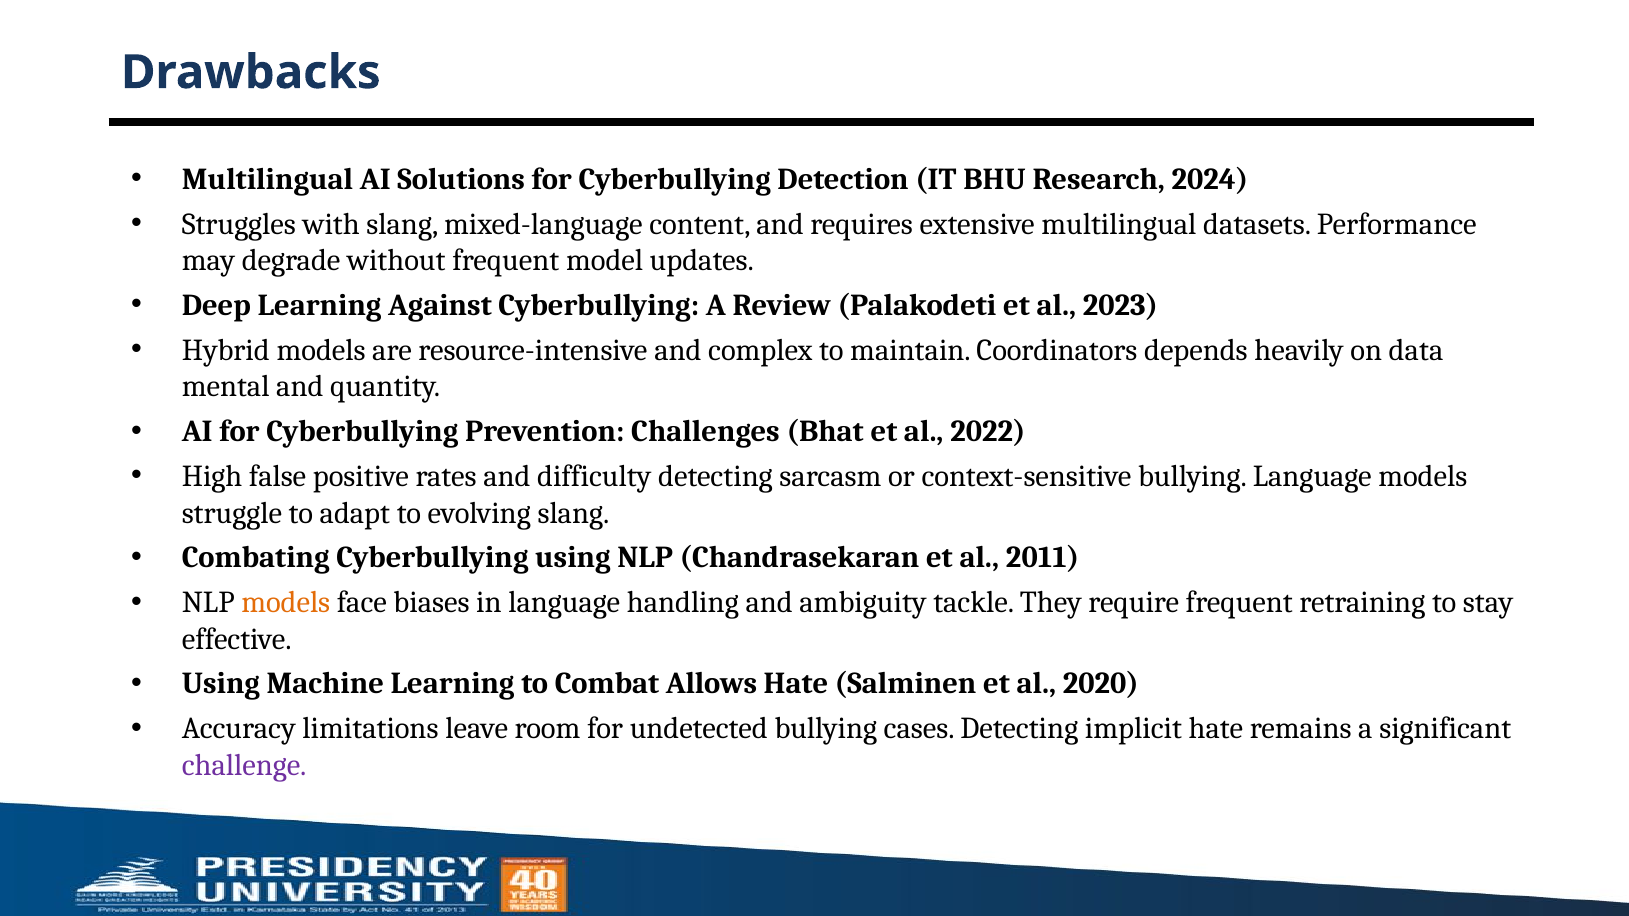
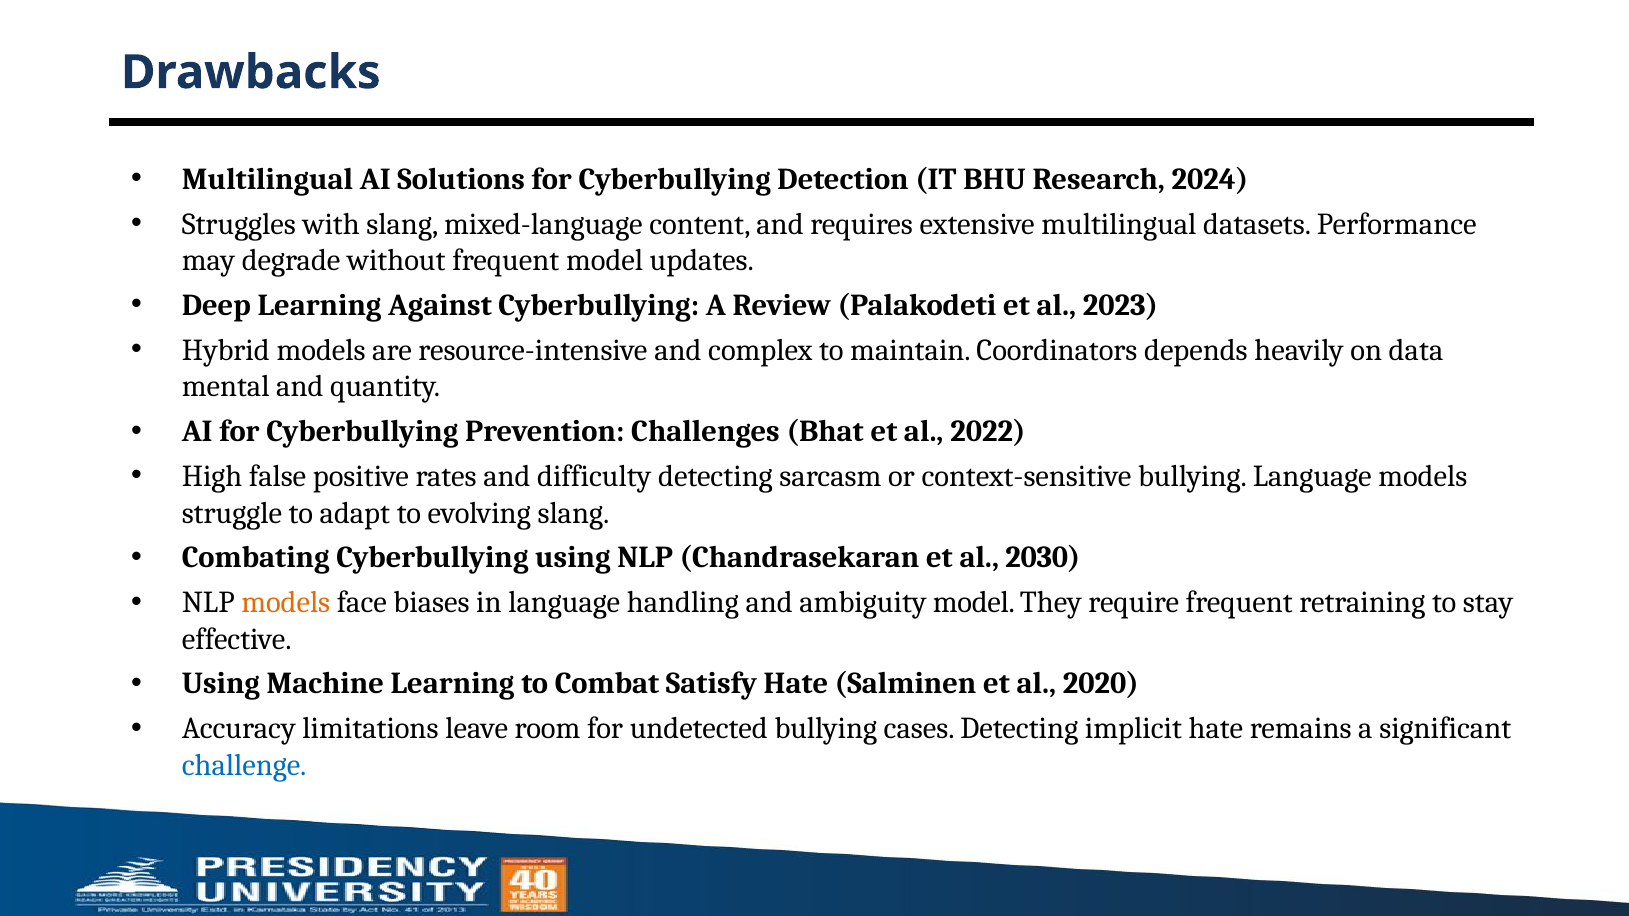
2011: 2011 -> 2030
ambiguity tackle: tackle -> model
Allows: Allows -> Satisfy
challenge colour: purple -> blue
